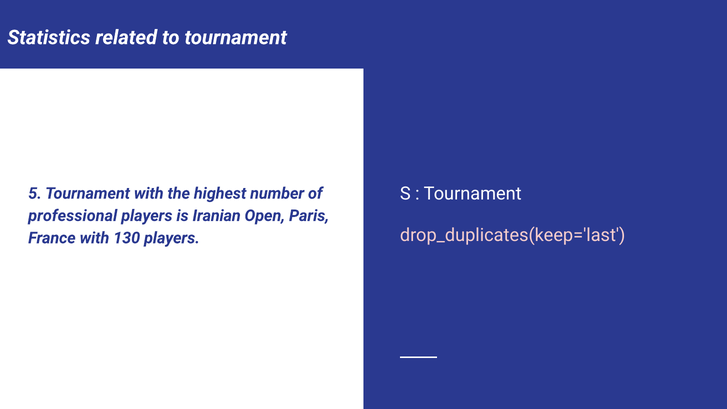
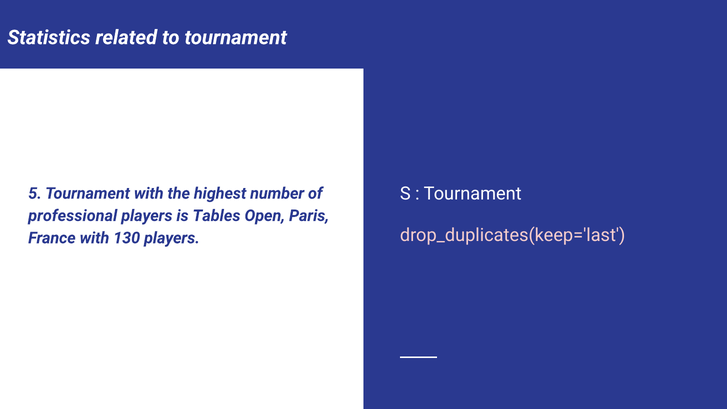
Iranian: Iranian -> Tables
